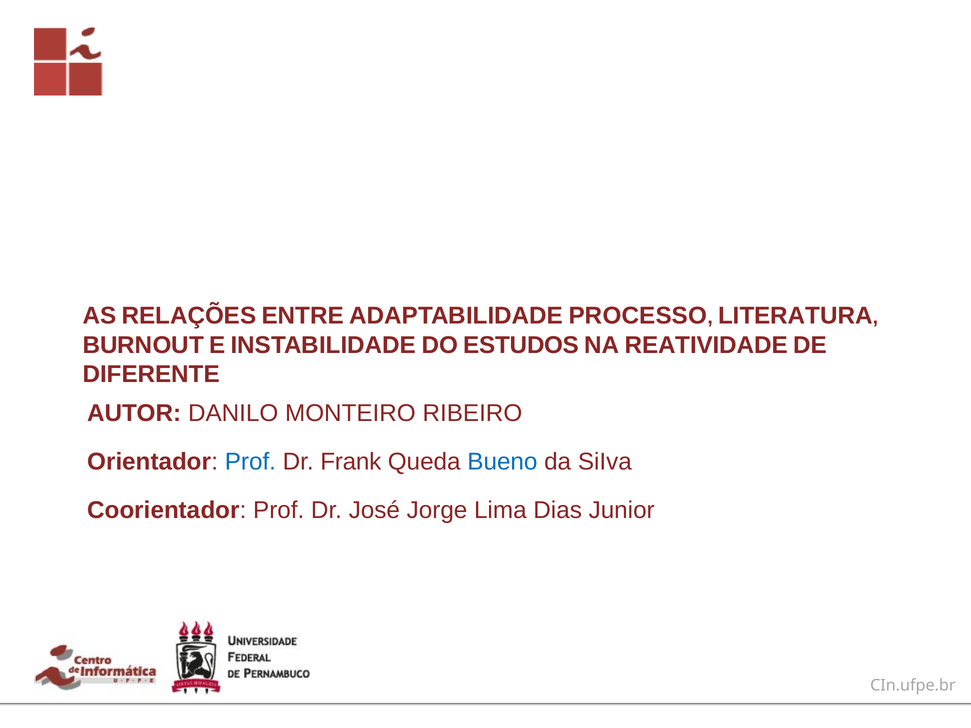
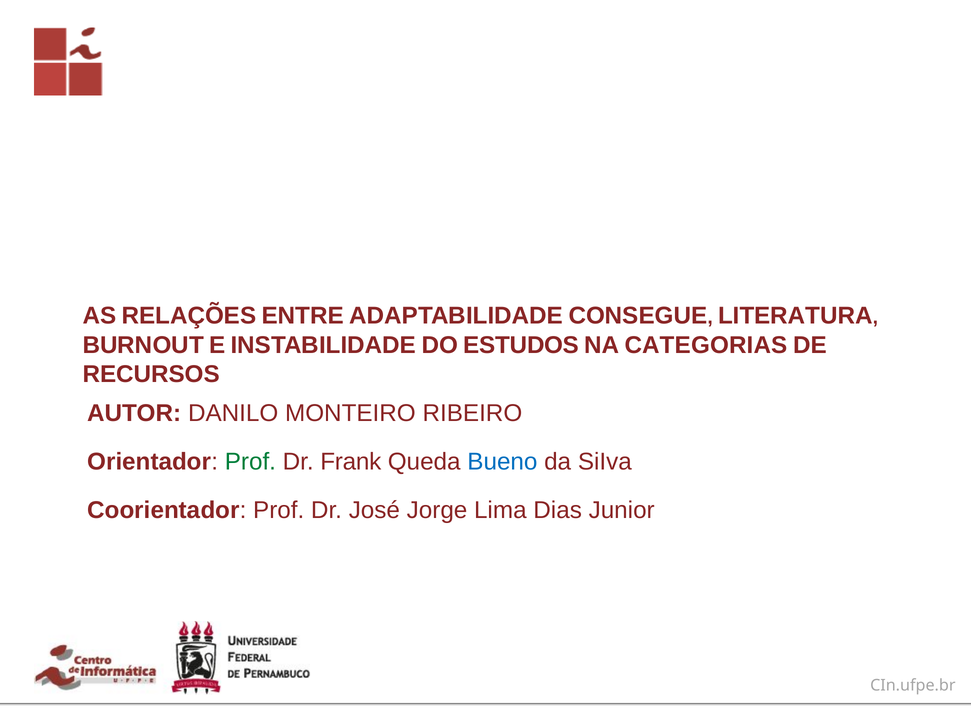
PROCESSO: PROCESSO -> CONSEGUE
REATIVIDADE: REATIVIDADE -> CATEGORIAS
DIFERENTE: DIFERENTE -> RECURSOS
Prof at (250, 462) colour: blue -> green
